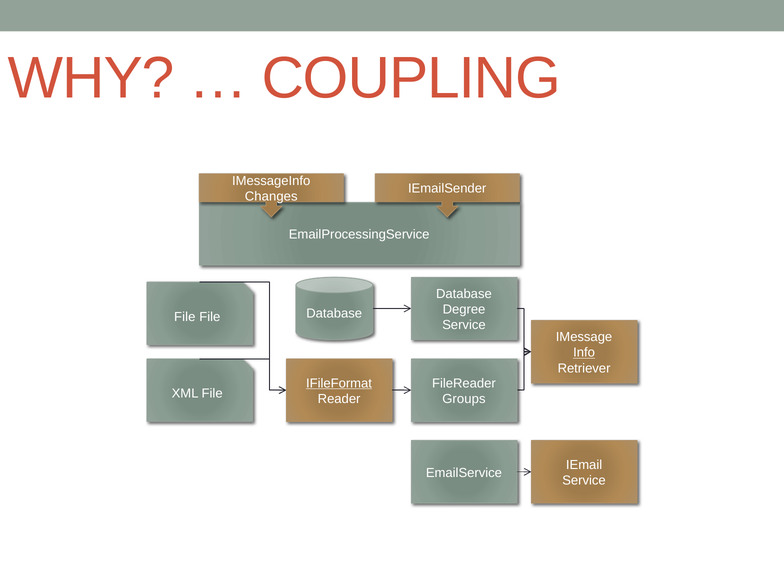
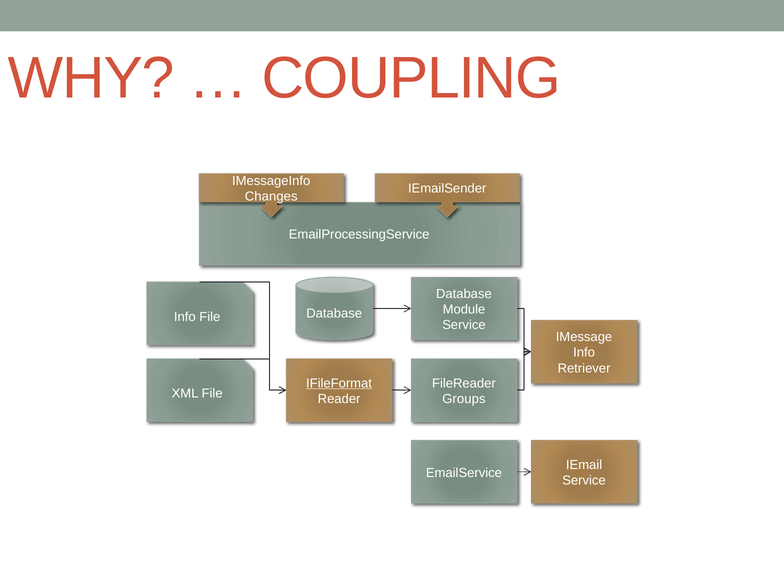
Degree: Degree -> Module
File at (185, 317): File -> Info
Info at (584, 353) underline: present -> none
